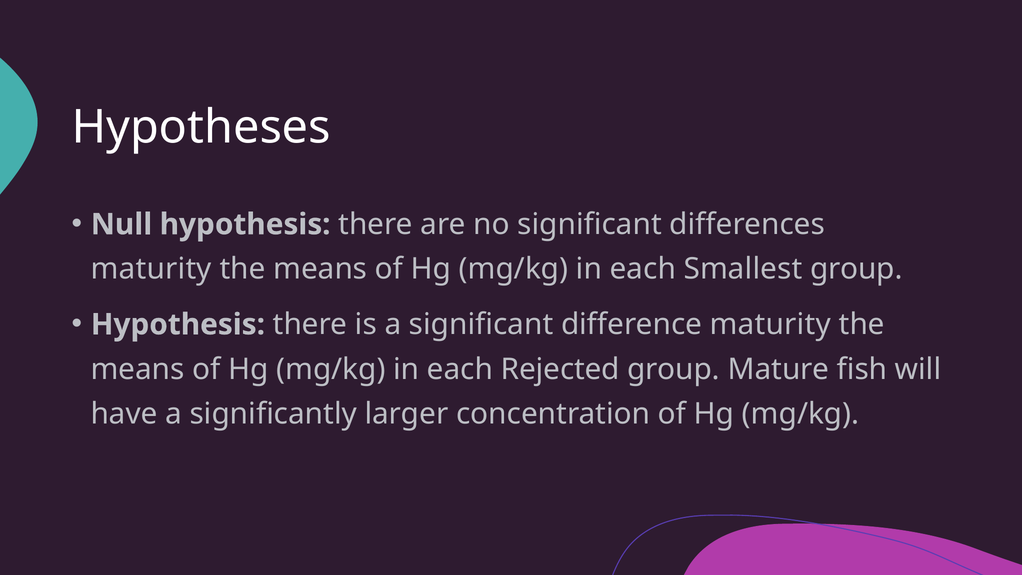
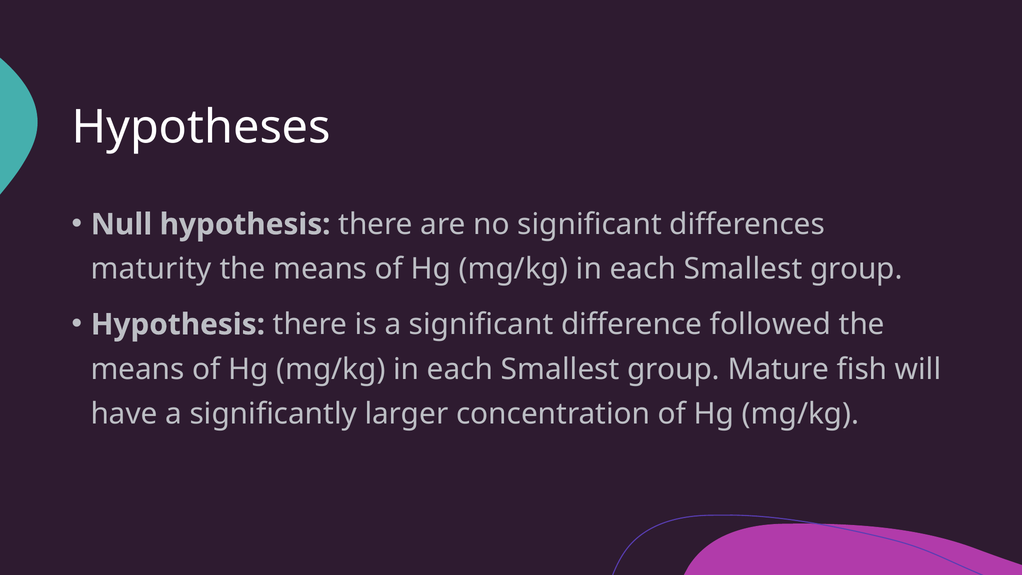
difference maturity: maturity -> followed
Rejected at (560, 369): Rejected -> Smallest
